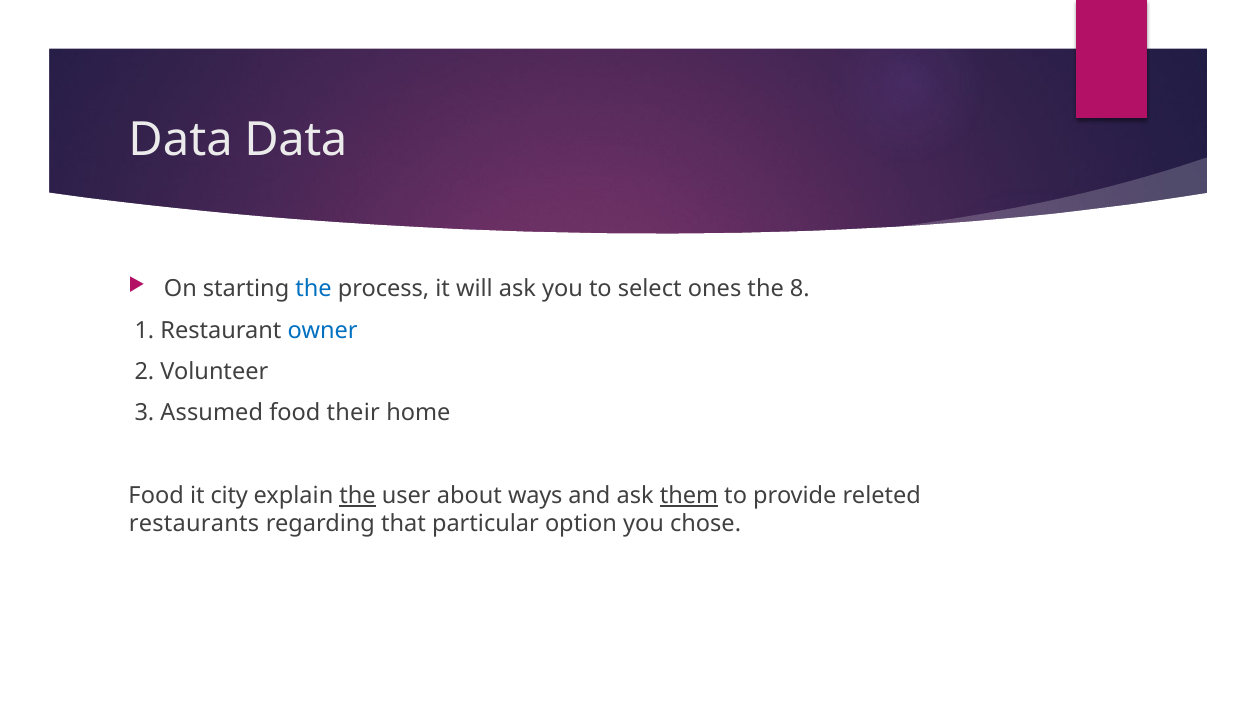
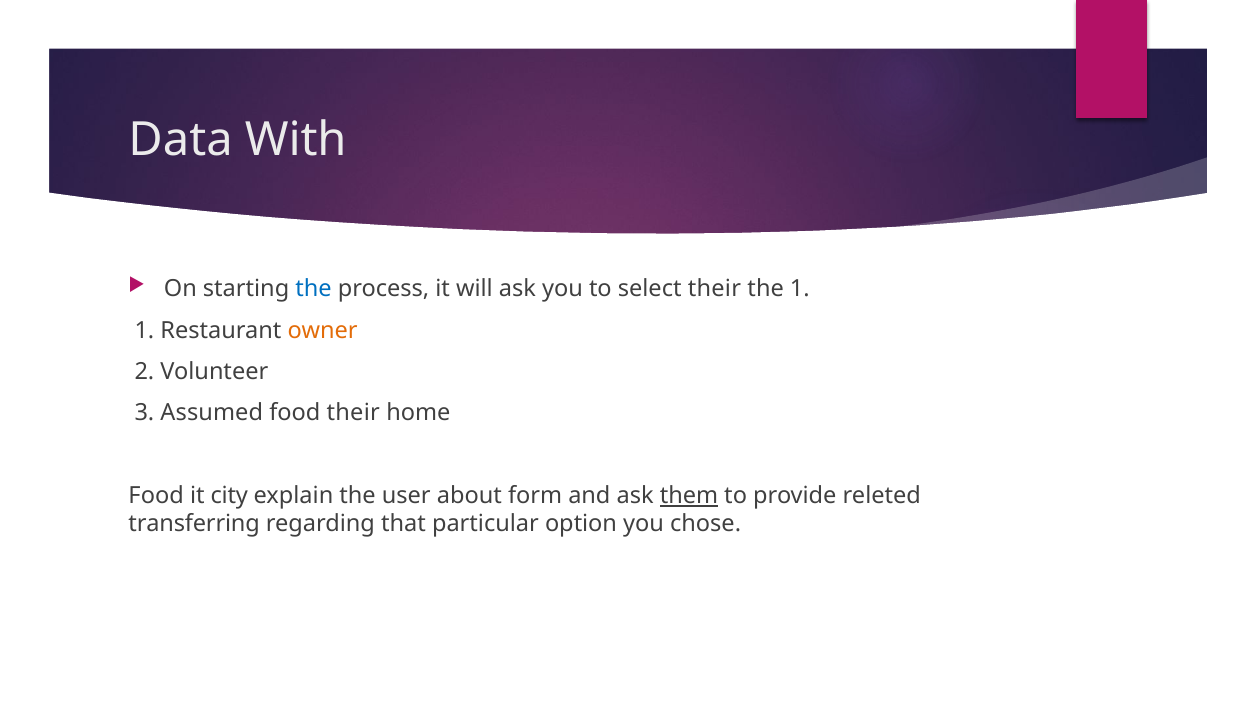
Data Data: Data -> With
select ones: ones -> their
the 8: 8 -> 1
owner colour: blue -> orange
the at (358, 496) underline: present -> none
ways: ways -> form
restaurants: restaurants -> transferring
